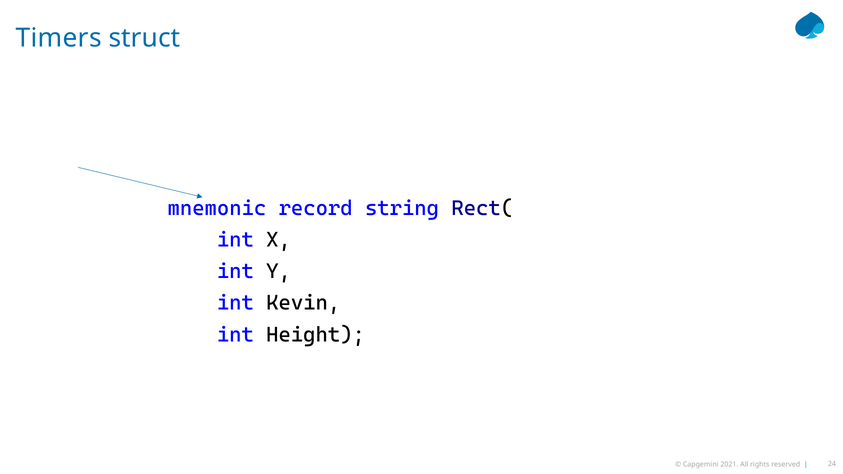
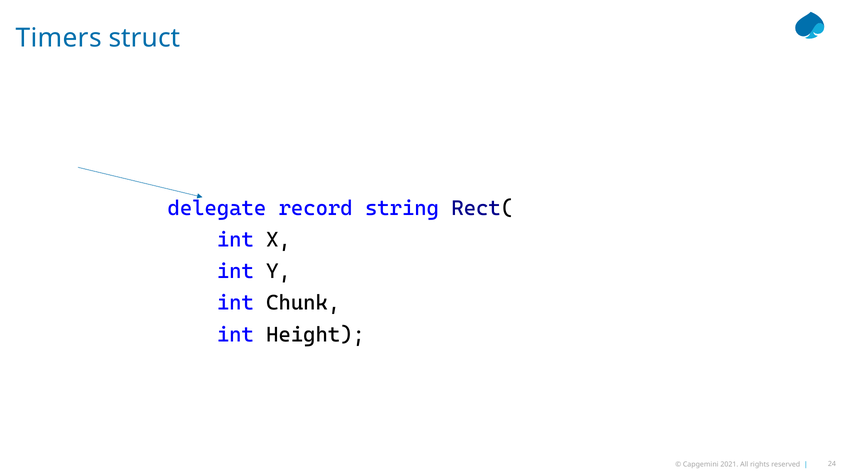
mnemonic: mnemonic -> delegate
Kevin: Kevin -> Chunk
